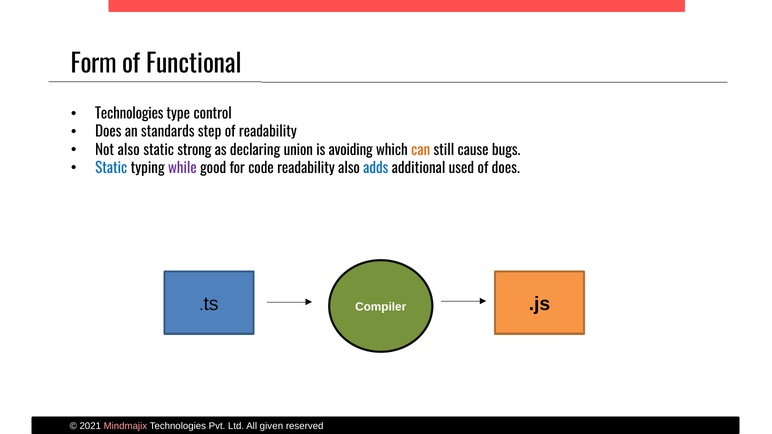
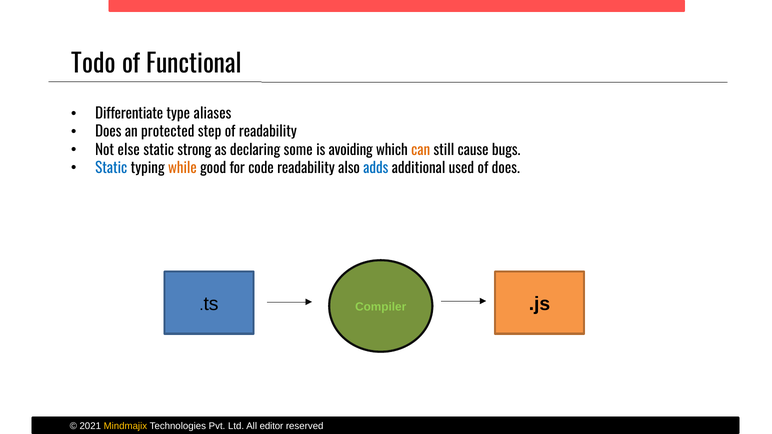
Form: Form -> Todo
Technologies at (129, 114): Technologies -> Differentiate
control: control -> aliases
standards: standards -> protected
Not also: also -> else
union: union -> some
while colour: purple -> orange
Compiler colour: white -> light green
Mindmajix colour: pink -> yellow
given: given -> editor
